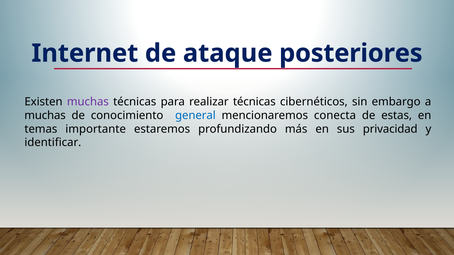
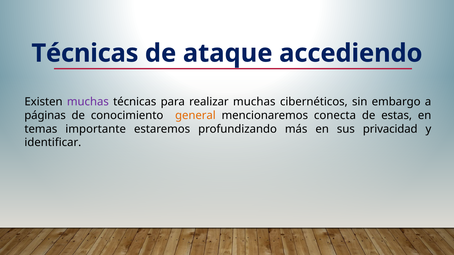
Internet at (85, 53): Internet -> Técnicas
posteriores: posteriores -> accediendo
realizar técnicas: técnicas -> muchas
muchas at (45, 116): muchas -> páginas
general colour: blue -> orange
